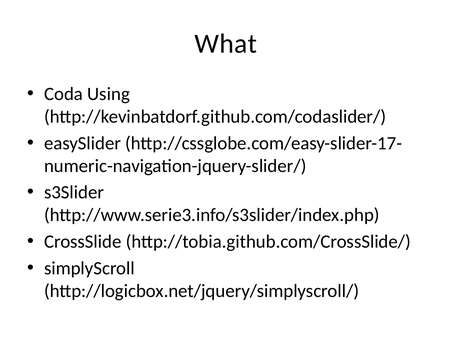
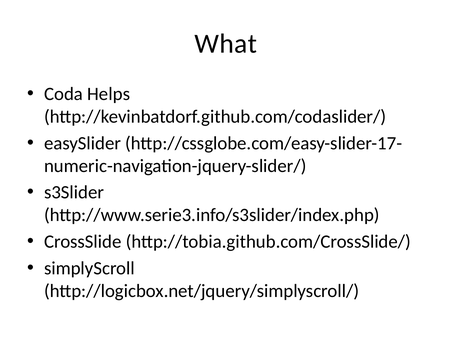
Using: Using -> Helps
